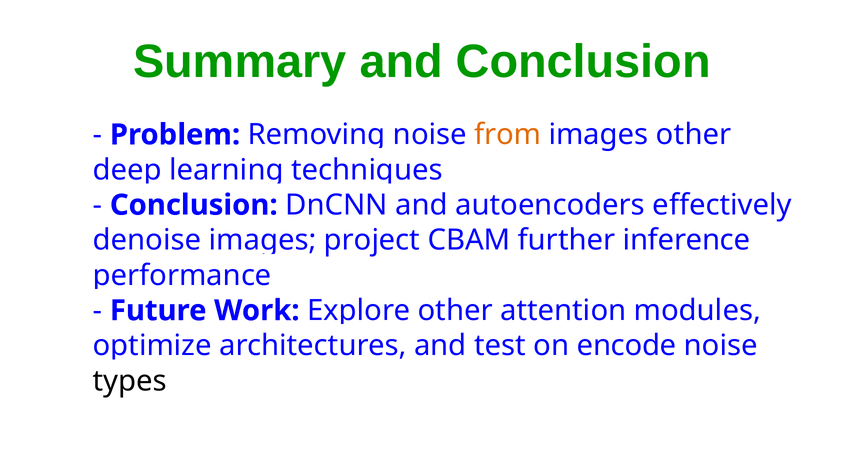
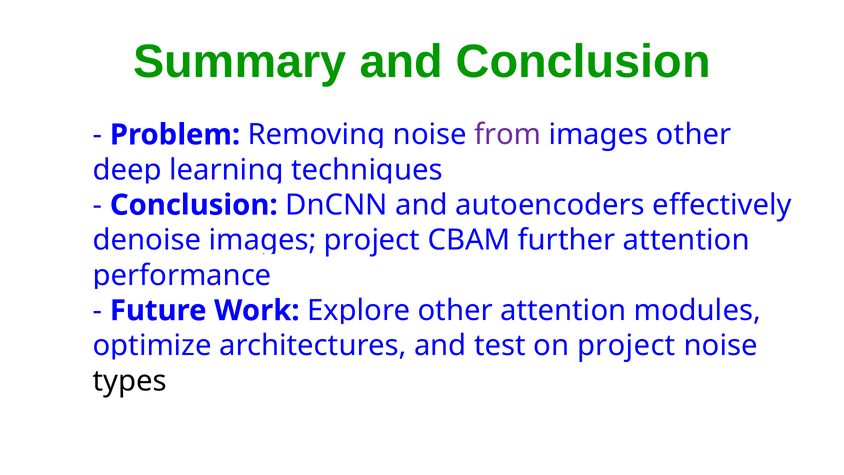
from colour: orange -> purple
further inference: inference -> attention
on encode: encode -> project
